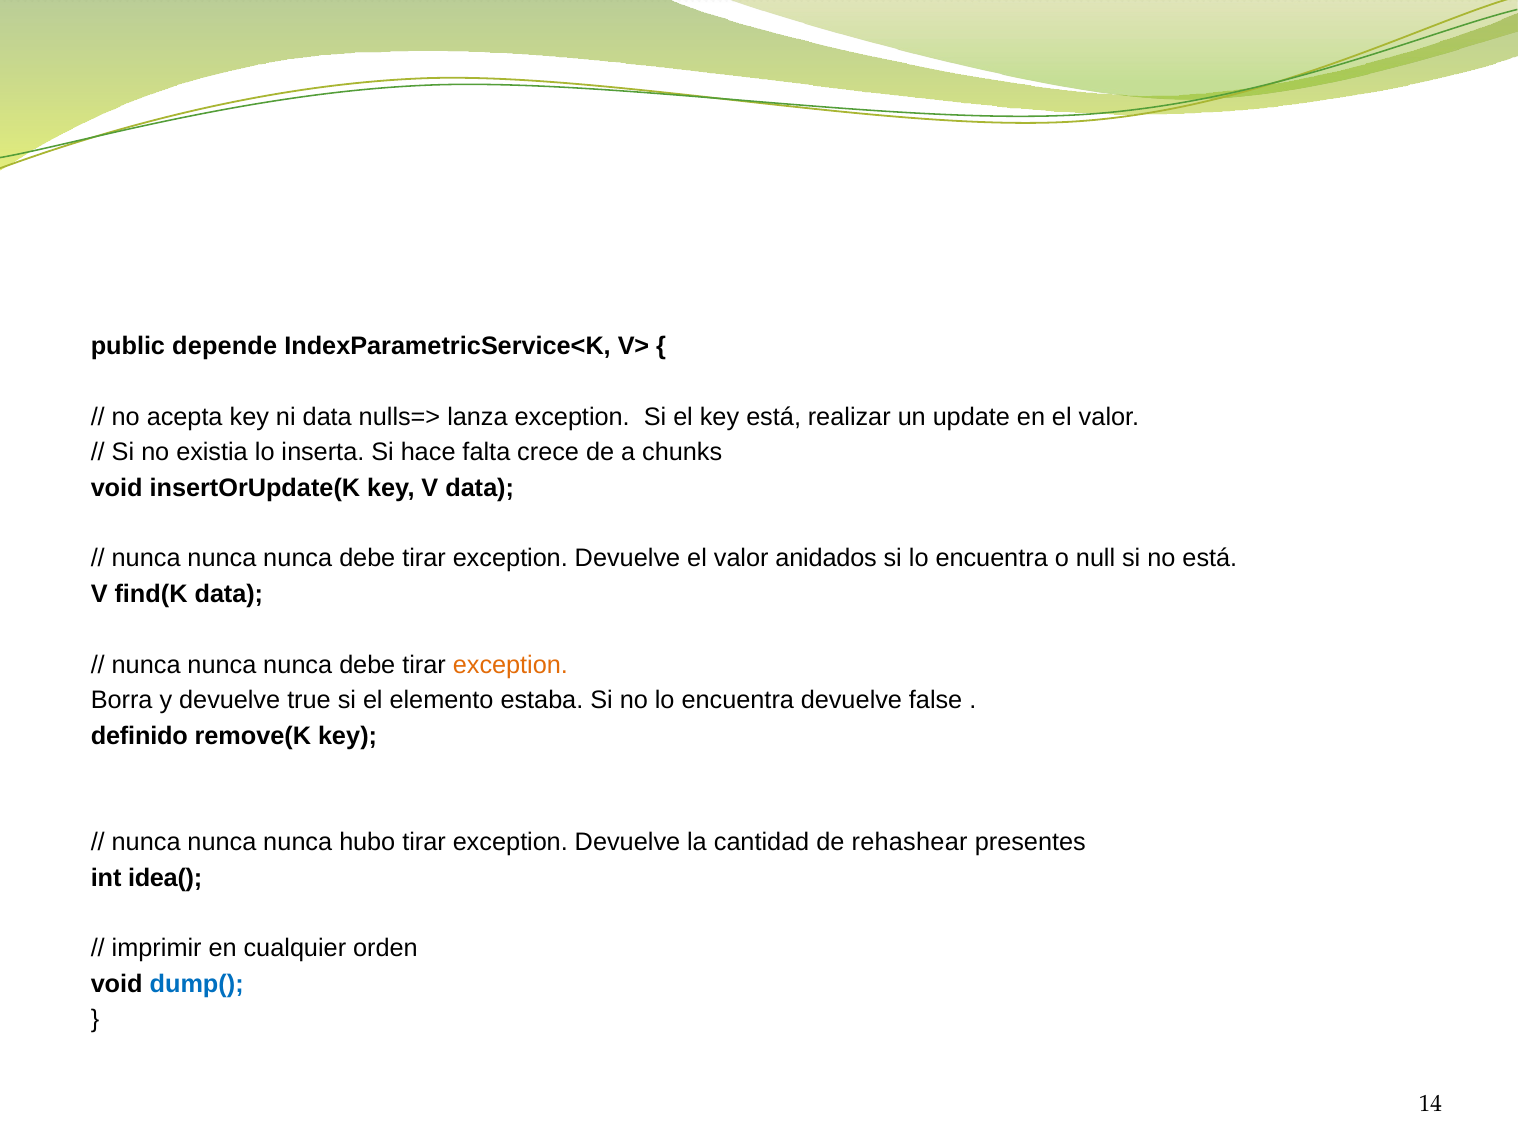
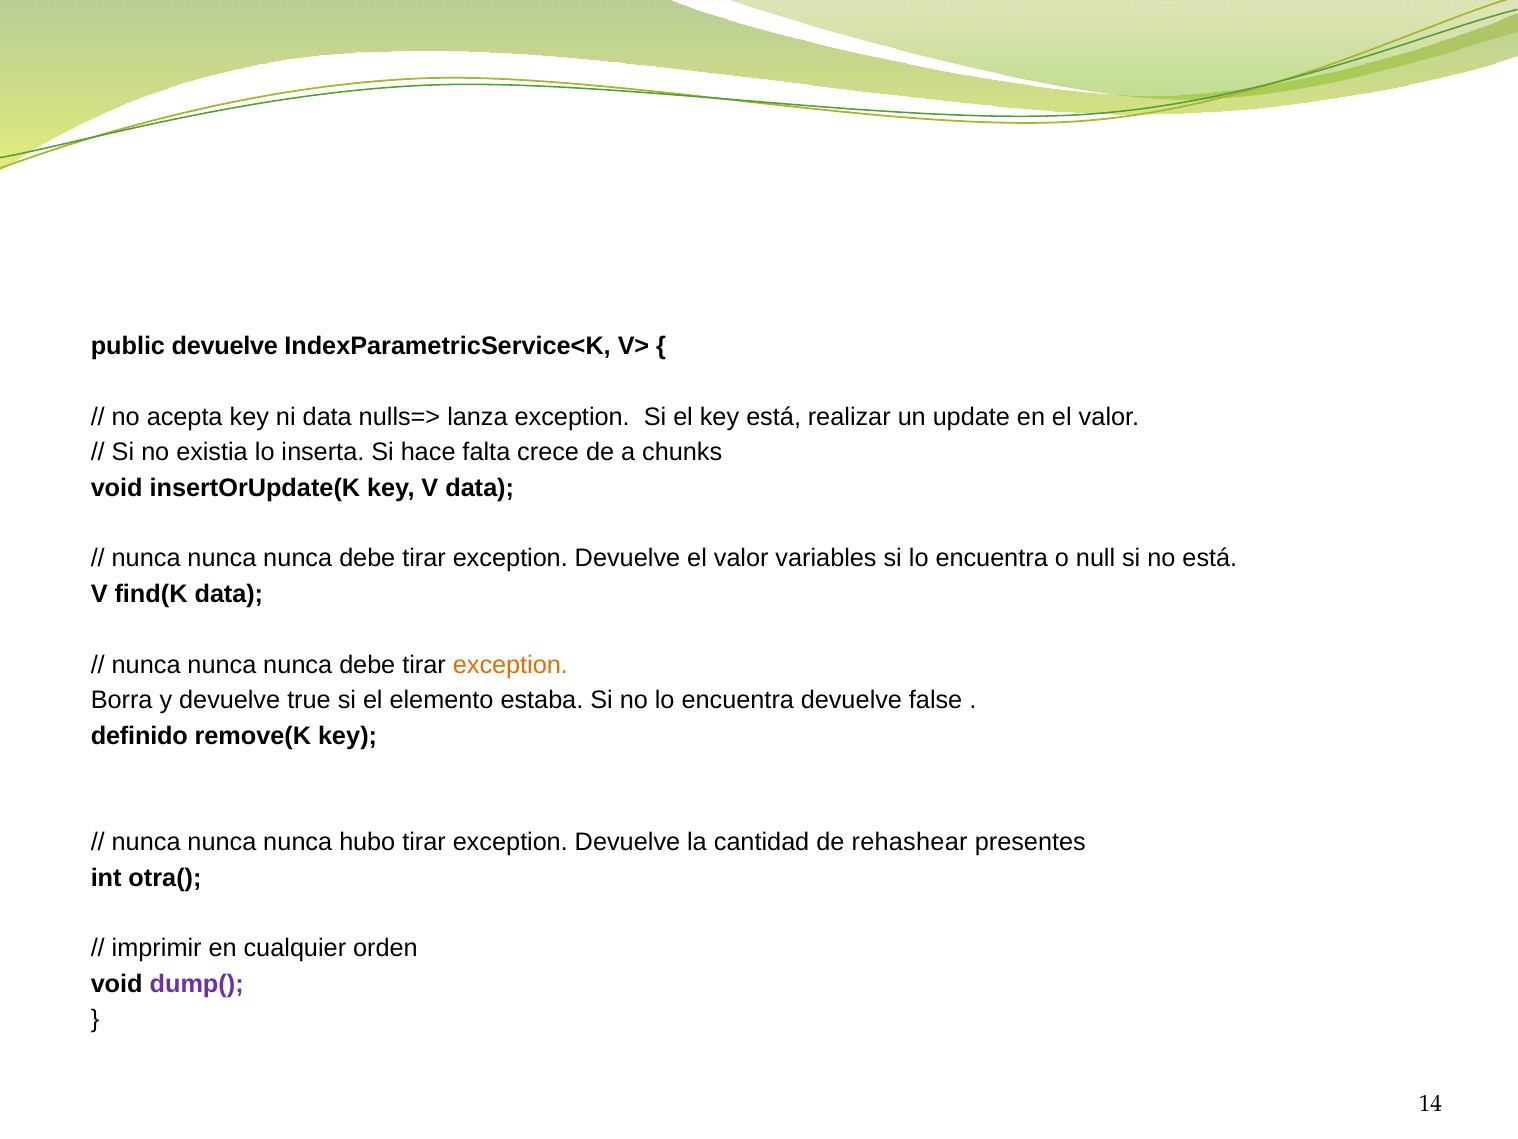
public depende: depende -> devuelve
anidados: anidados -> variables
idea(: idea( -> otra(
dump( colour: blue -> purple
